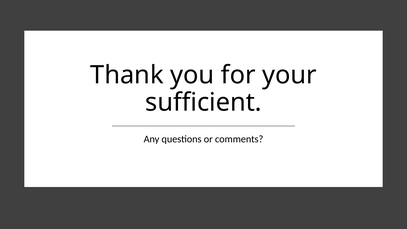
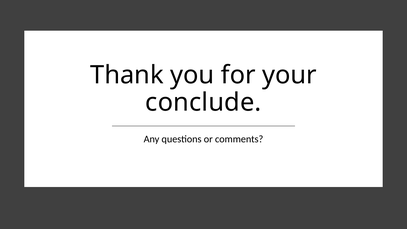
sufficient: sufficient -> conclude
